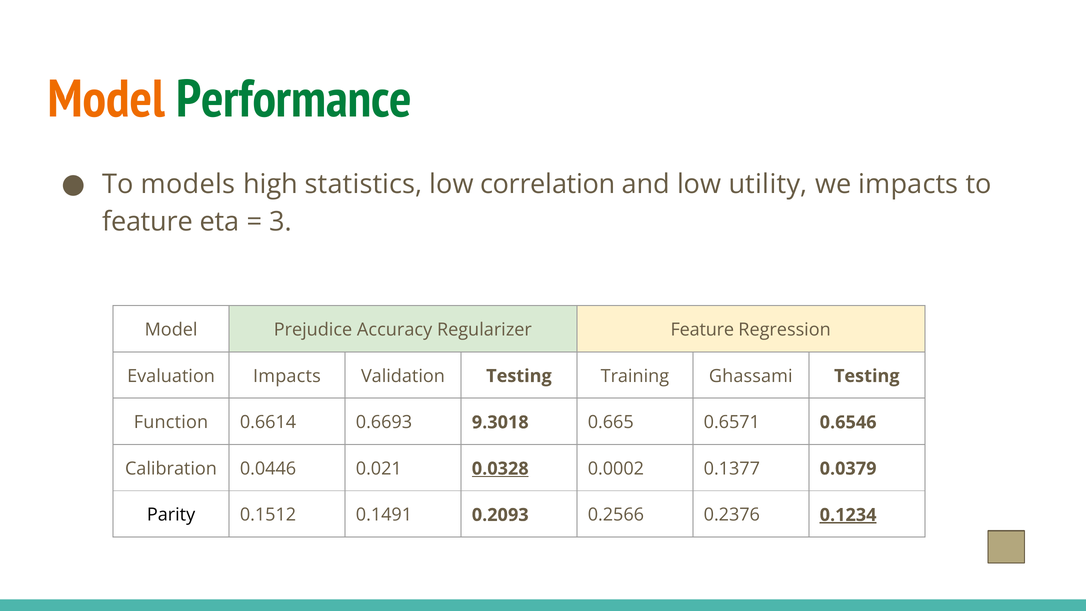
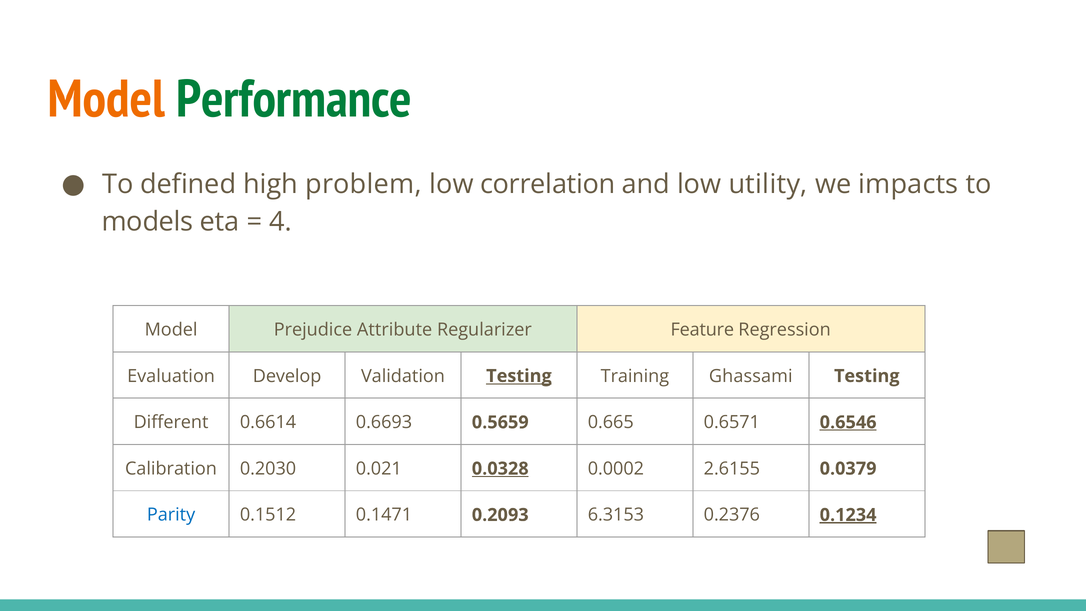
models: models -> defined
statistics: statistics -> problem
feature at (147, 222): feature -> models
3: 3 -> 4
Accuracy: Accuracy -> Attribute
Evaluation Impacts: Impacts -> Develop
Testing at (519, 376) underline: none -> present
Function: Function -> Different
9.3018: 9.3018 -> 0.5659
0.6546 underline: none -> present
0.0446: 0.0446 -> 0.2030
0.1377: 0.1377 -> 2.6155
Parity colour: black -> blue
0.1491: 0.1491 -> 0.1471
0.2566: 0.2566 -> 6.3153
